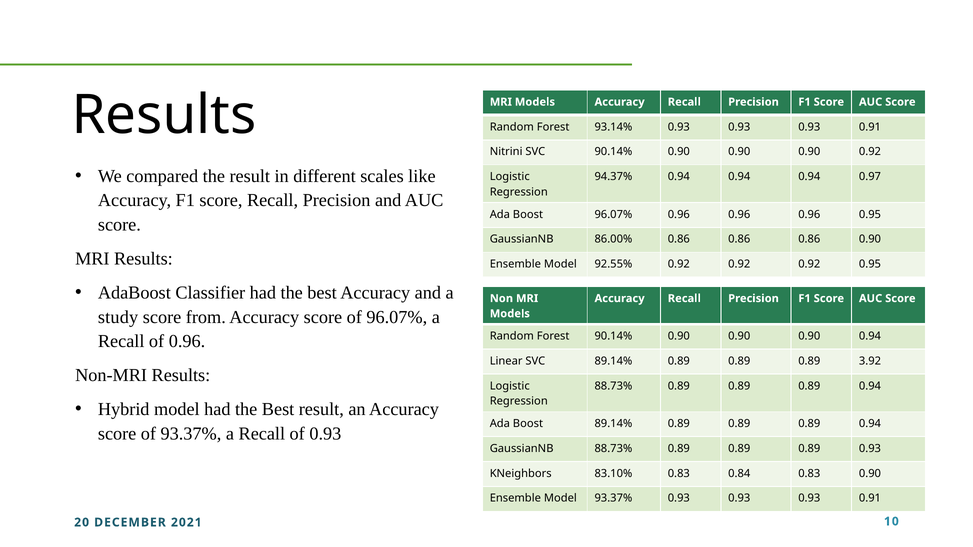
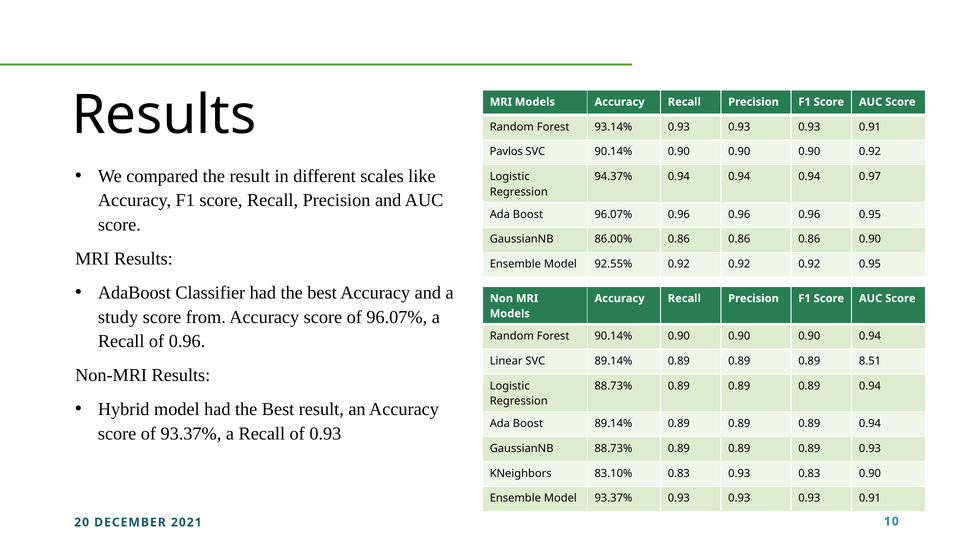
Nitrini: Nitrini -> Pavlos
3.92: 3.92 -> 8.51
0.83 0.84: 0.84 -> 0.93
